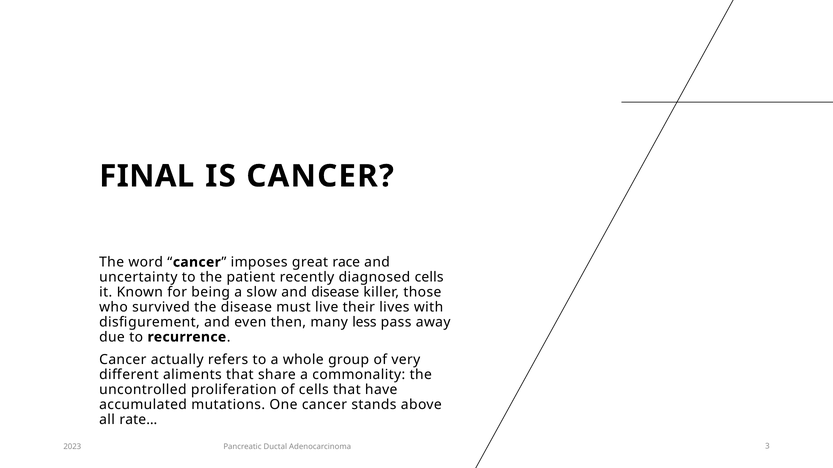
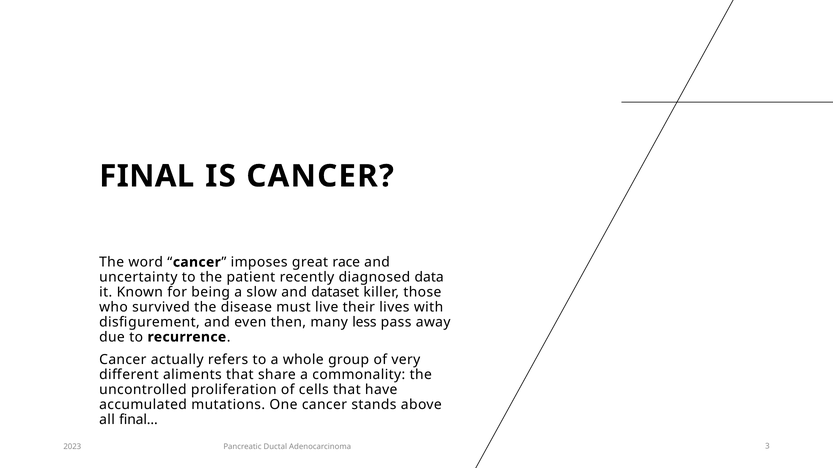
diagnosed cells: cells -> data
and disease: disease -> dataset
rate…: rate… -> final…
